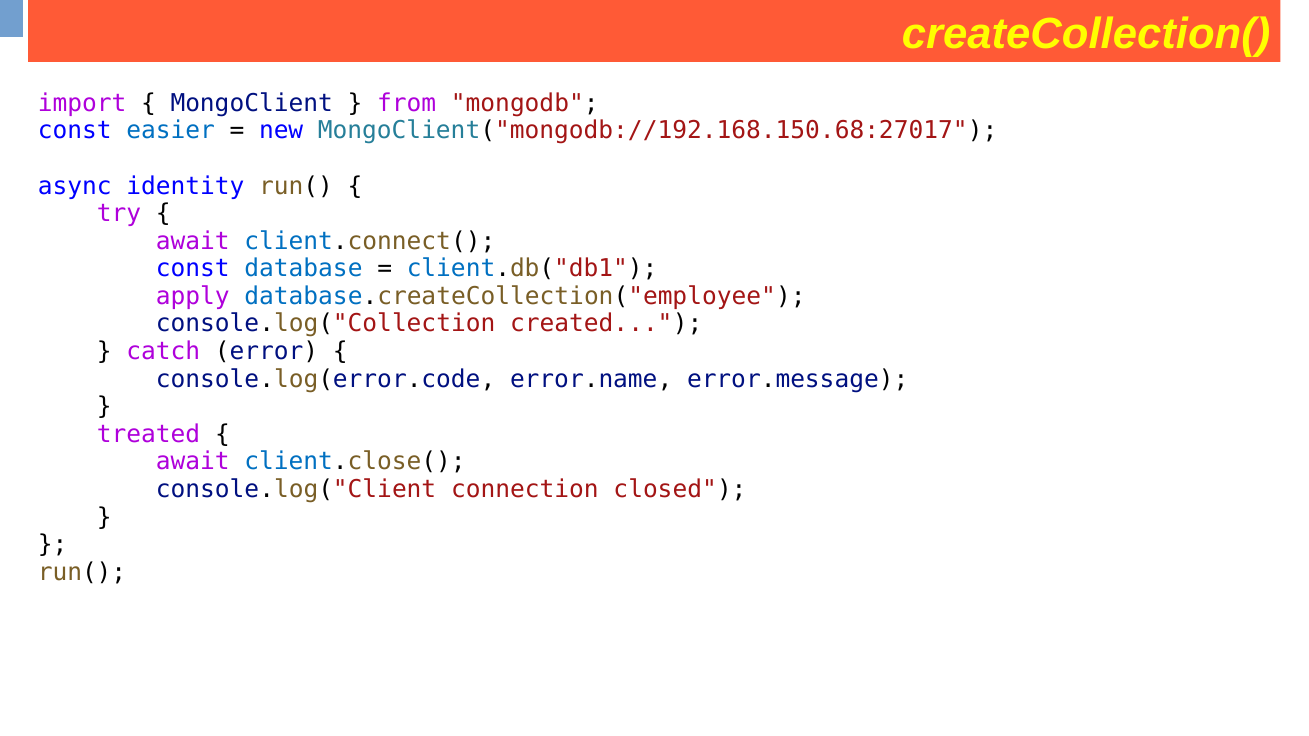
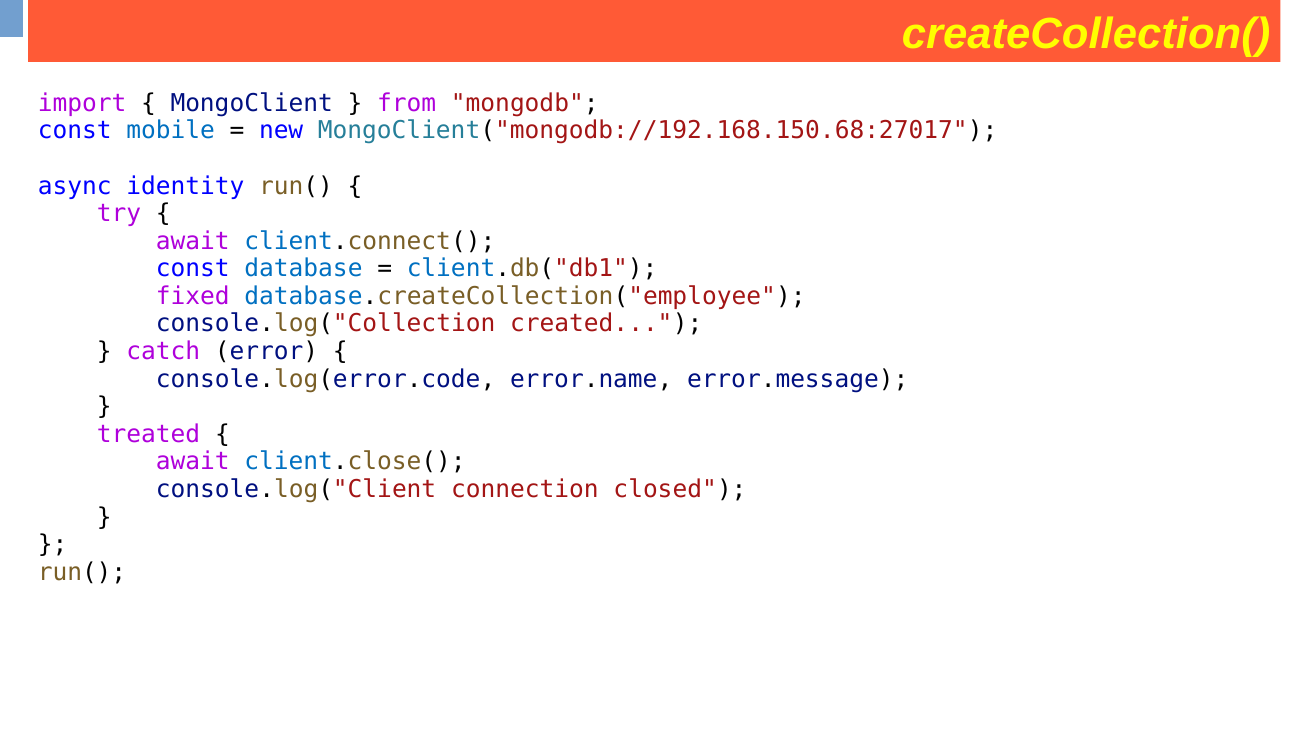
easier: easier -> mobile
apply: apply -> fixed
